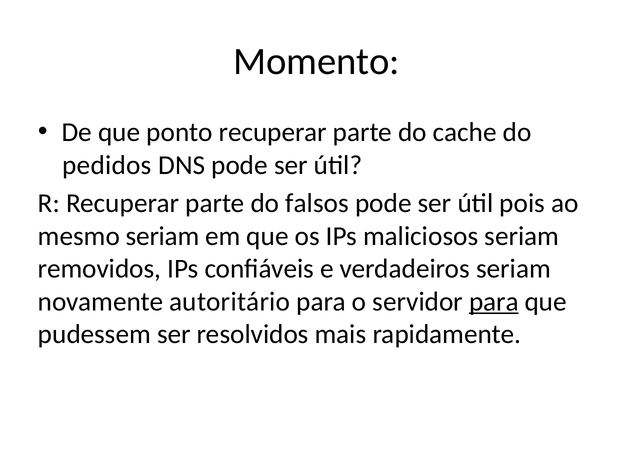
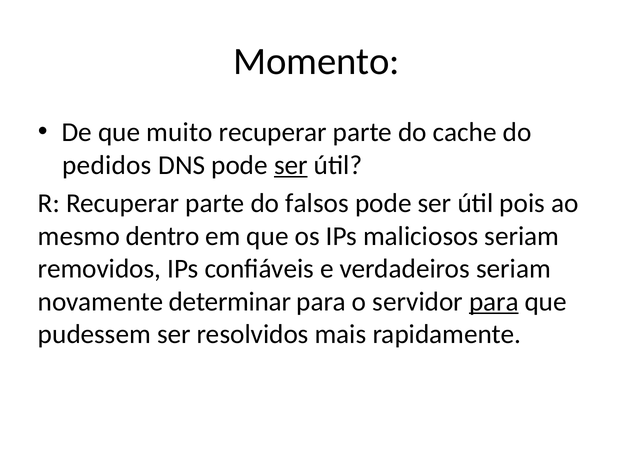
ponto: ponto -> muito
ser at (291, 165) underline: none -> present
mesmo seriam: seriam -> dentro
autoritário: autoritário -> determinar
